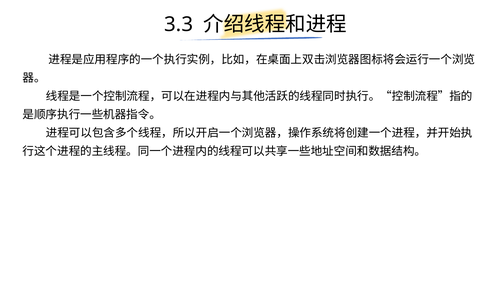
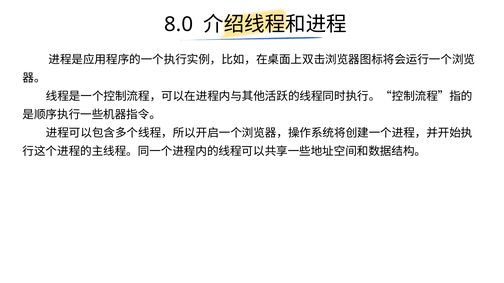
3.3: 3.3 -> 8.0
